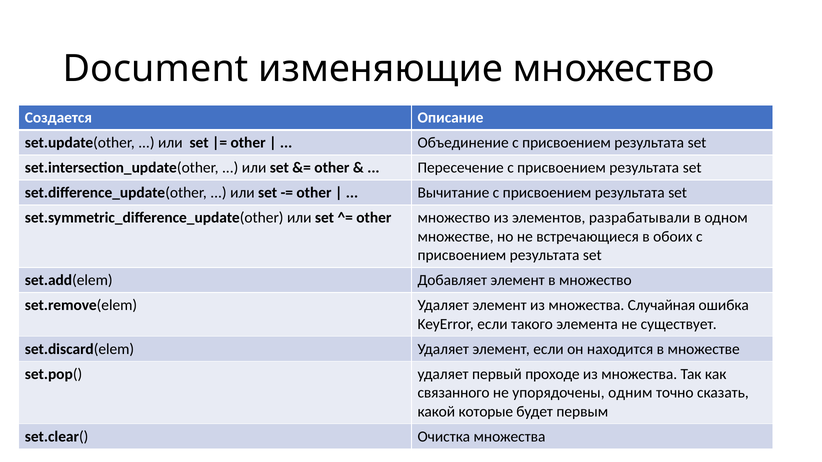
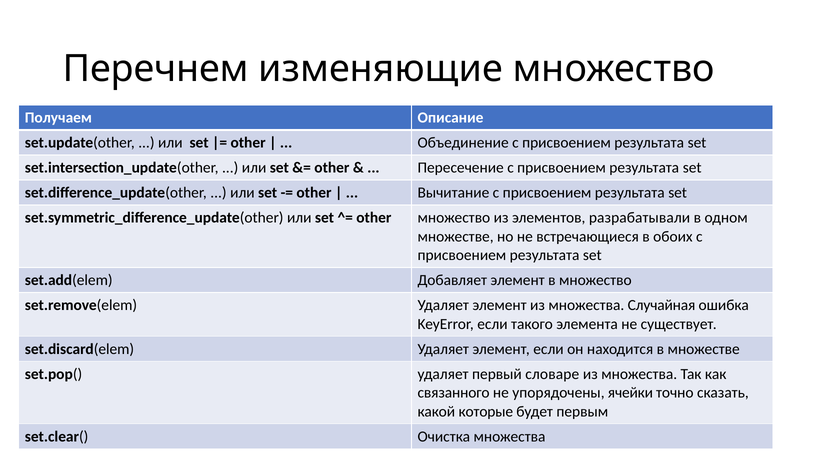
Document: Document -> Перечнем
Создается: Создается -> Получаем
проходе: проходе -> словаре
одним: одним -> ячейки
